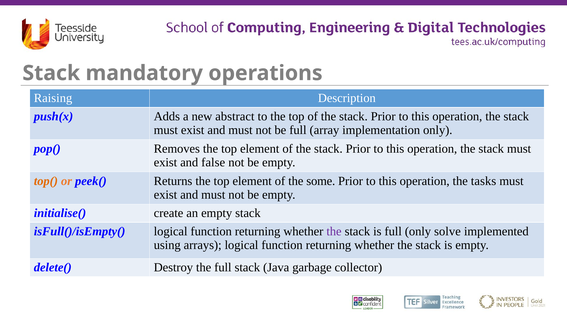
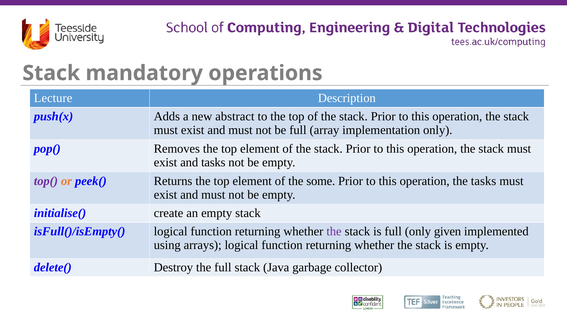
Raising: Raising -> Lecture
and false: false -> tasks
top( colour: orange -> purple
solve: solve -> given
